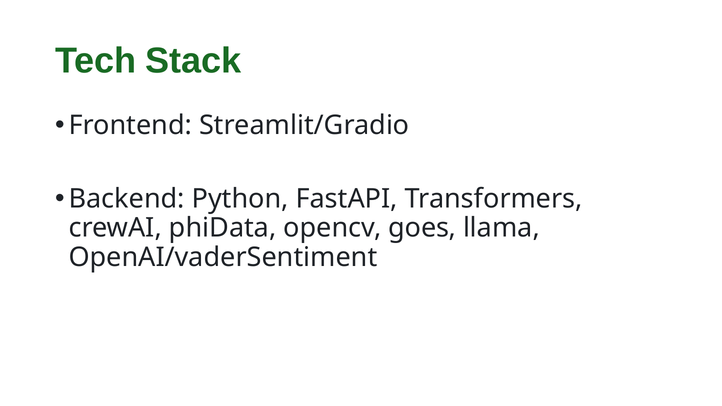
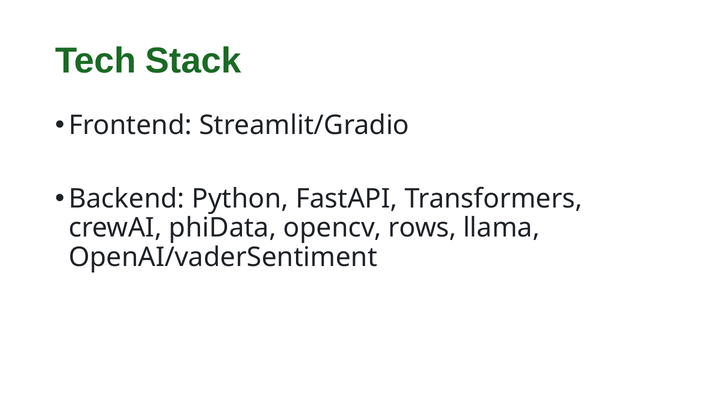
goes: goes -> rows
